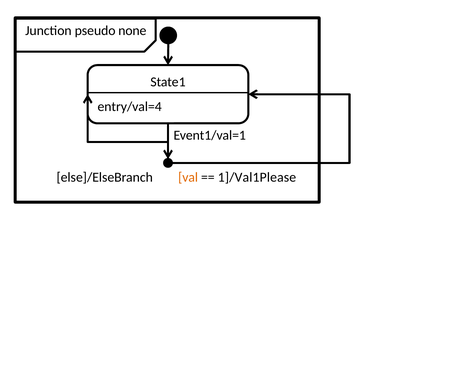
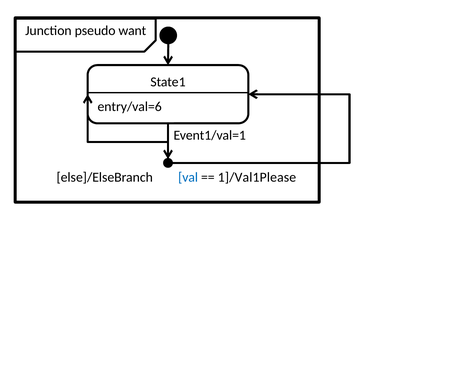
none: none -> want
entry/val=4: entry/val=4 -> entry/val=6
val colour: orange -> blue
